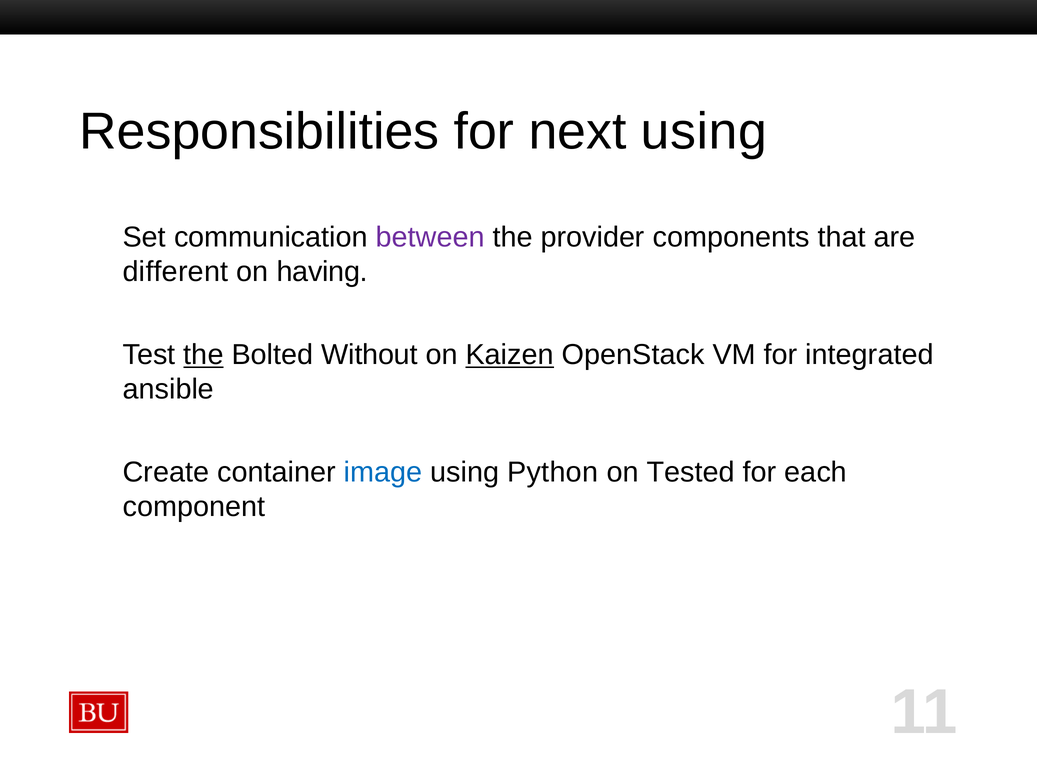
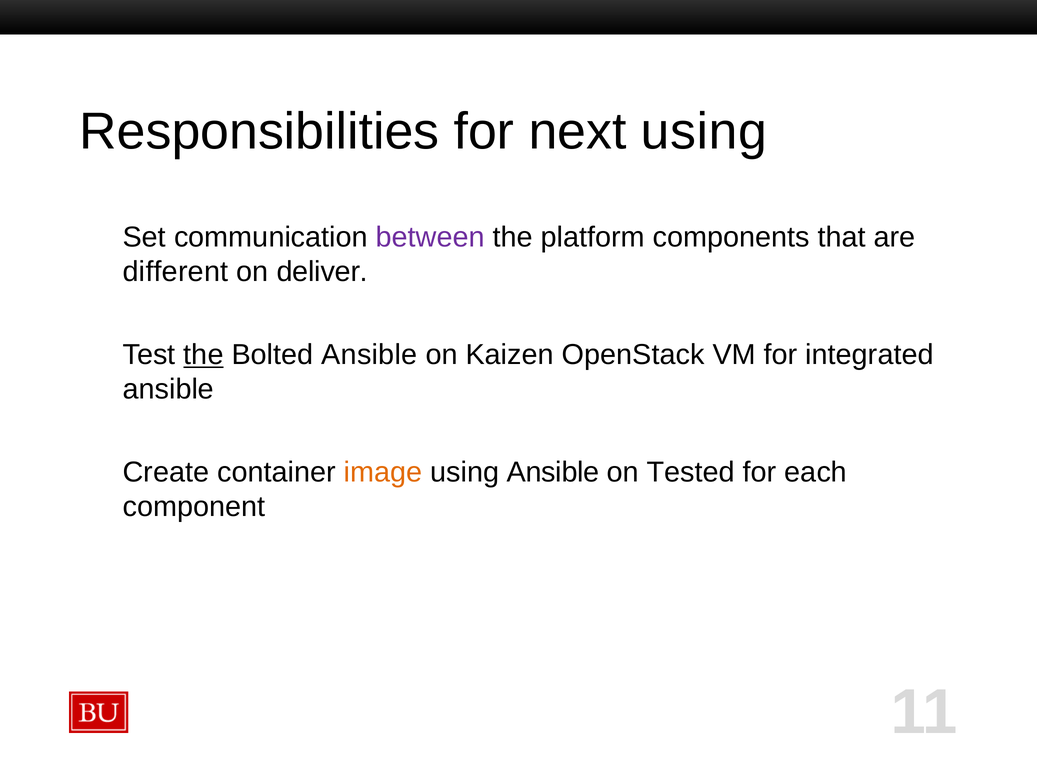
provider: provider -> platform
having: having -> deliver
Bolted Without: Without -> Ansible
Kaizen underline: present -> none
image colour: blue -> orange
using Python: Python -> Ansible
